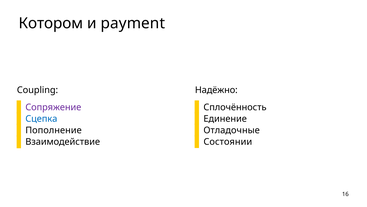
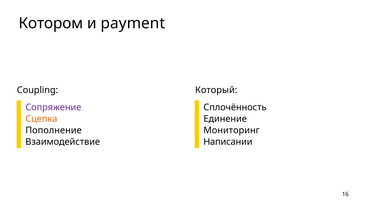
Надёжно: Надёжно -> Который
Сцепка colour: blue -> orange
Отладочные: Отладочные -> Мониторинг
Состоянии: Состоянии -> Написании
